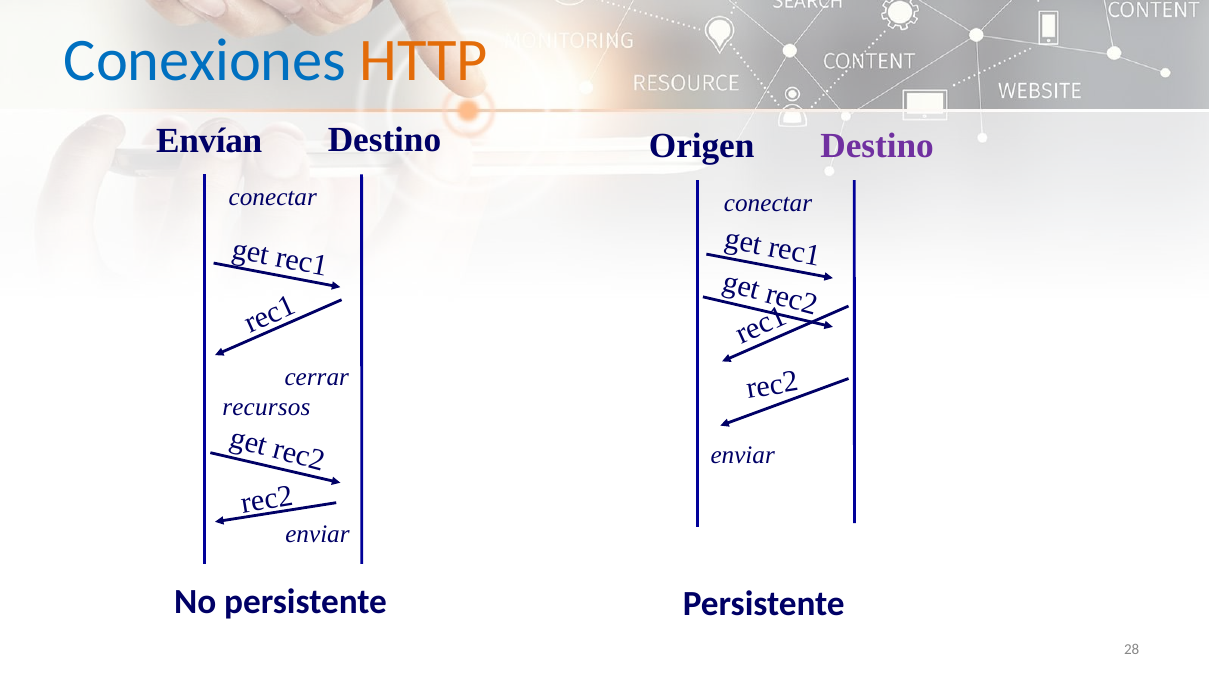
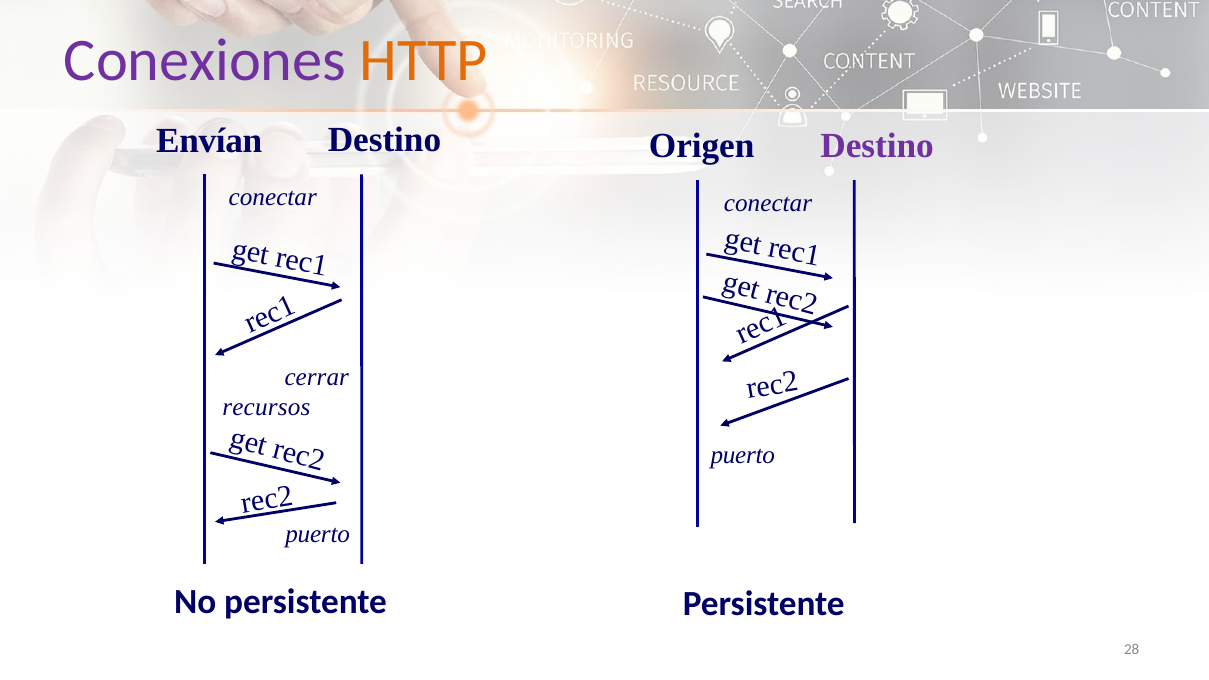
Conexiones colour: blue -> purple
enviar at (743, 455): enviar -> puerto
enviar at (317, 534): enviar -> puerto
